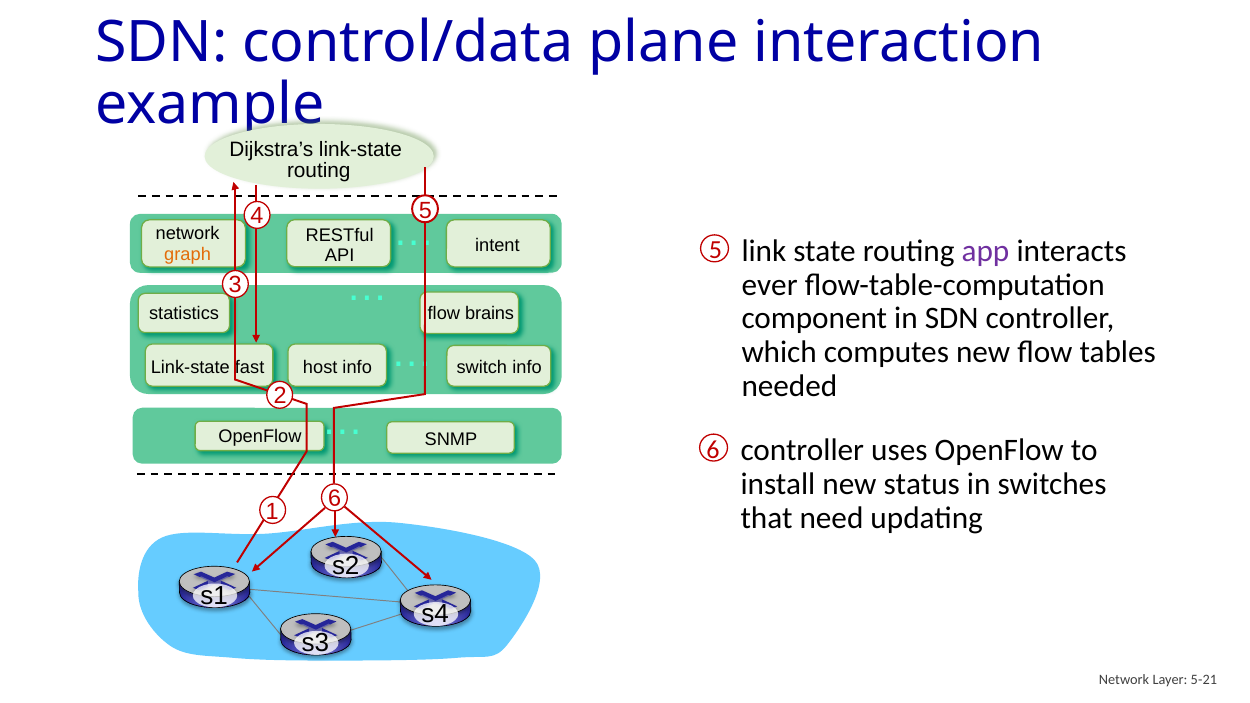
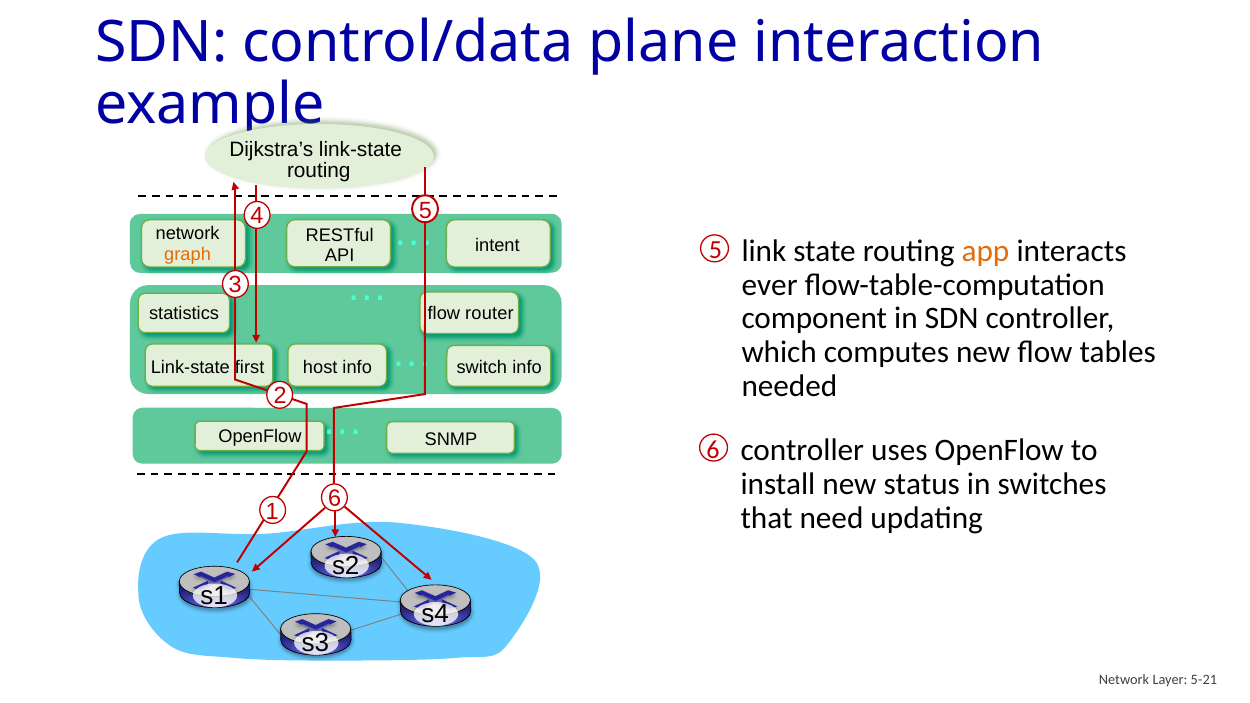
app colour: purple -> orange
brains: brains -> router
fast: fast -> first
